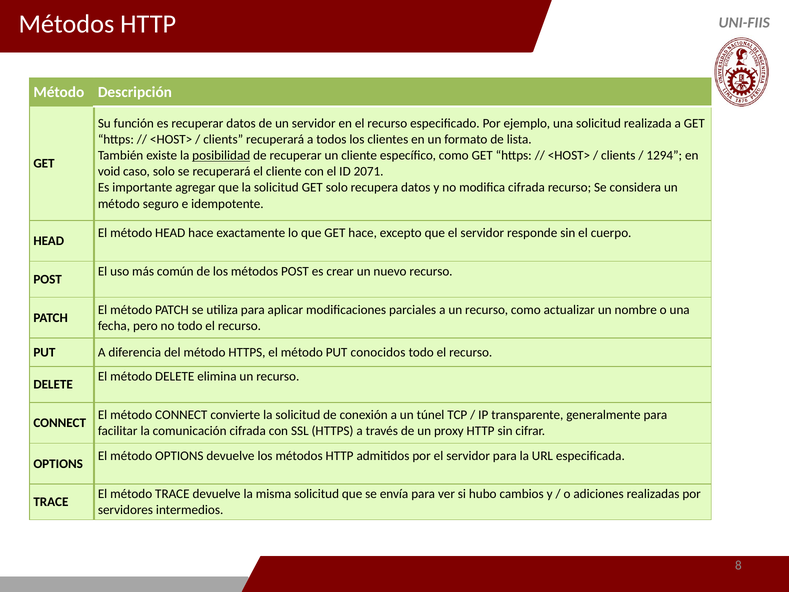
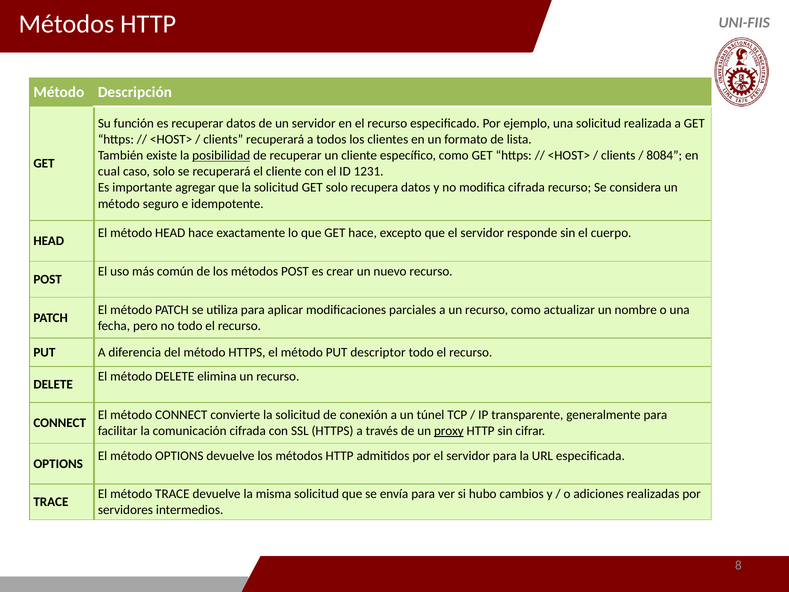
1294: 1294 -> 8084
void: void -> cual
2071: 2071 -> 1231
conocidos: conocidos -> descriptor
proxy underline: none -> present
